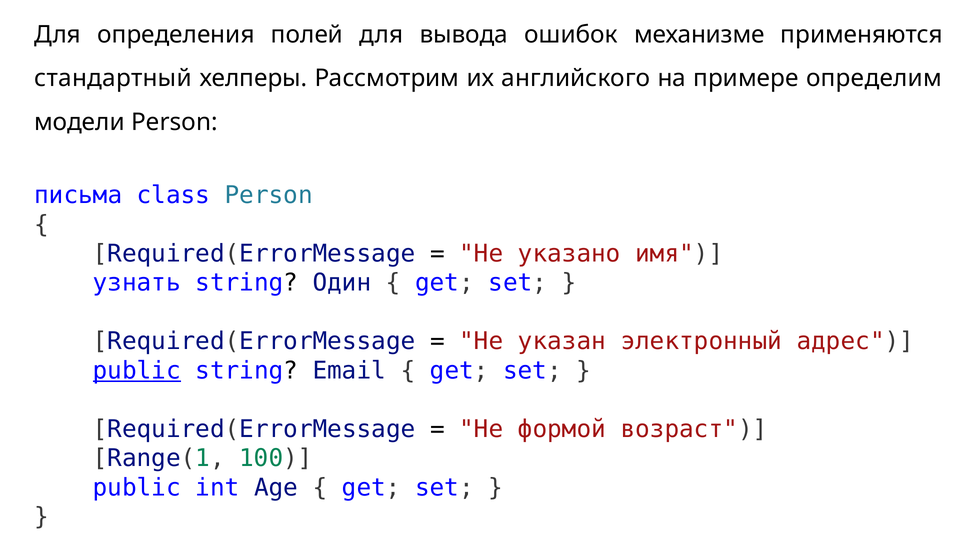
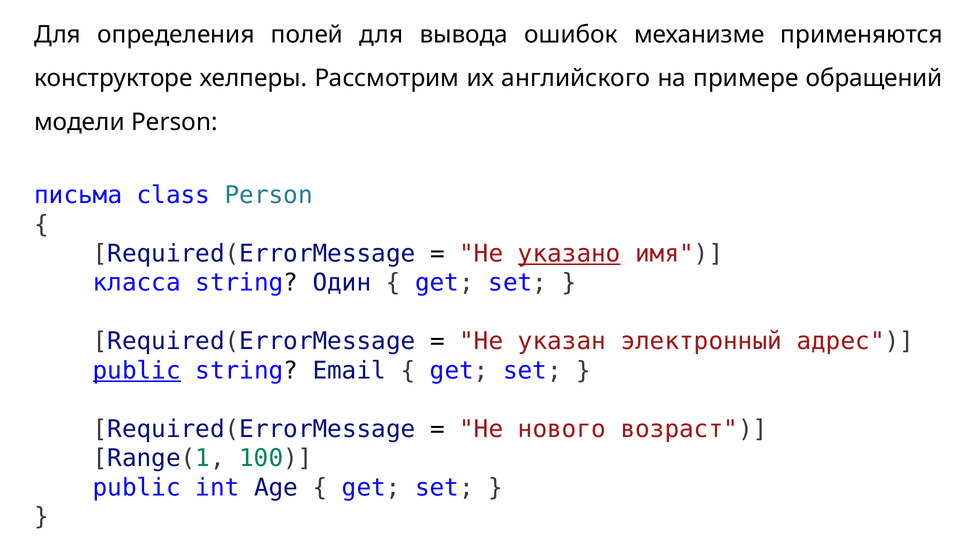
стандартный: стандартный -> конструкторе
определим: определим -> обращений
указано underline: none -> present
узнать: узнать -> класса
формой: формой -> нового
